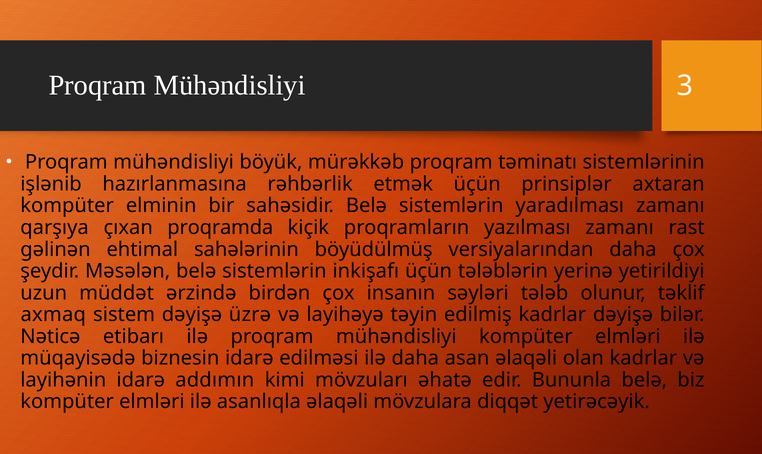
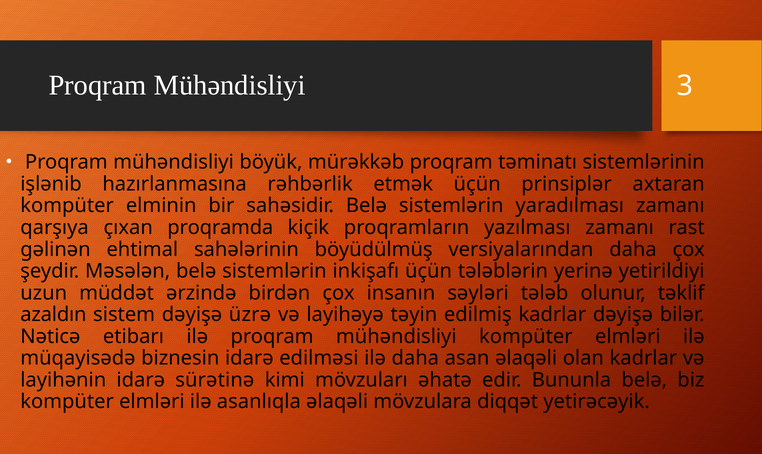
axmaq: axmaq -> azaldın
addımın: addımın -> sürətinə
